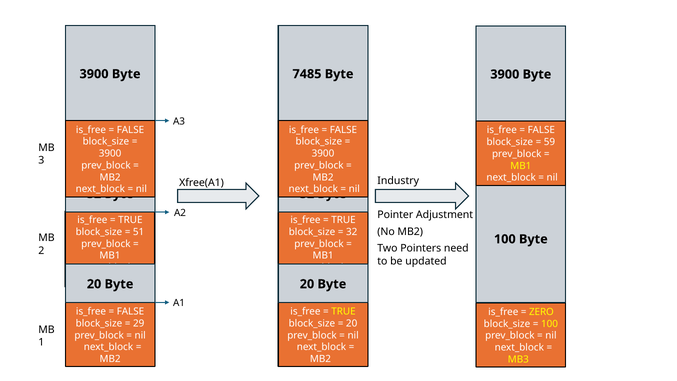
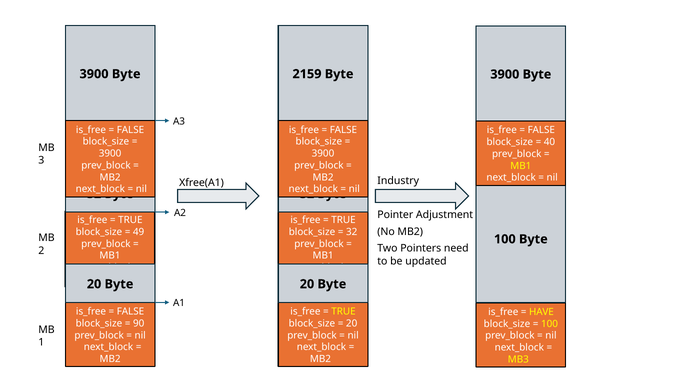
7485: 7485 -> 2159
59: 59 -> 40
51: 51 -> 49
ZERO: ZERO -> HAVE
29: 29 -> 90
